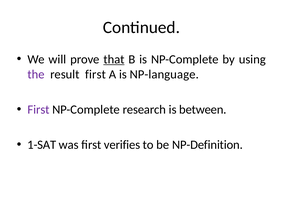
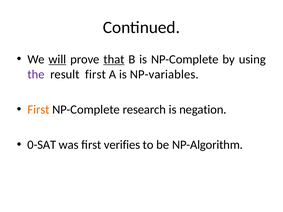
will underline: none -> present
NP-language: NP-language -> NP-variables
First at (39, 110) colour: purple -> orange
between: between -> negation
1-SAT: 1-SAT -> 0-SAT
NP-Definition: NP-Definition -> NP-Algorithm
